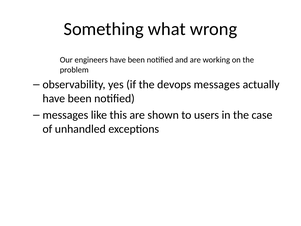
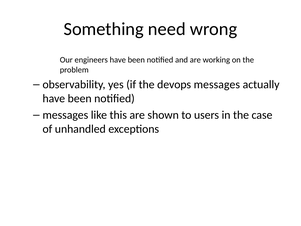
what: what -> need
